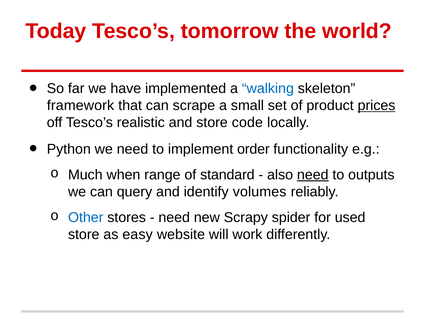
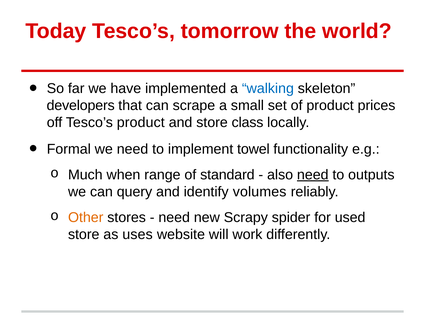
framework: framework -> developers
prices underline: present -> none
Tesco’s realistic: realistic -> product
code: code -> class
Python: Python -> Formal
order: order -> towel
Other colour: blue -> orange
easy: easy -> uses
